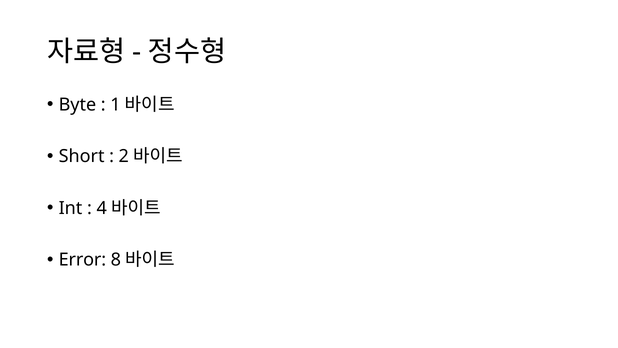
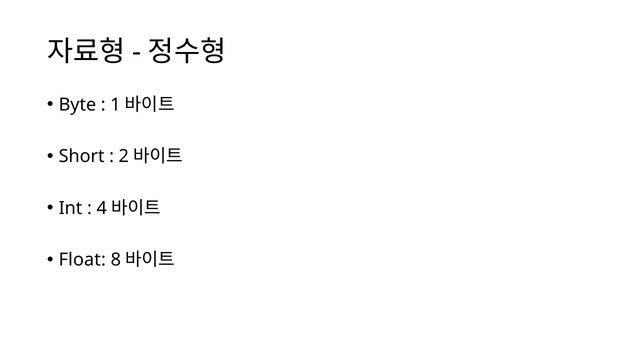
Error: Error -> Float
